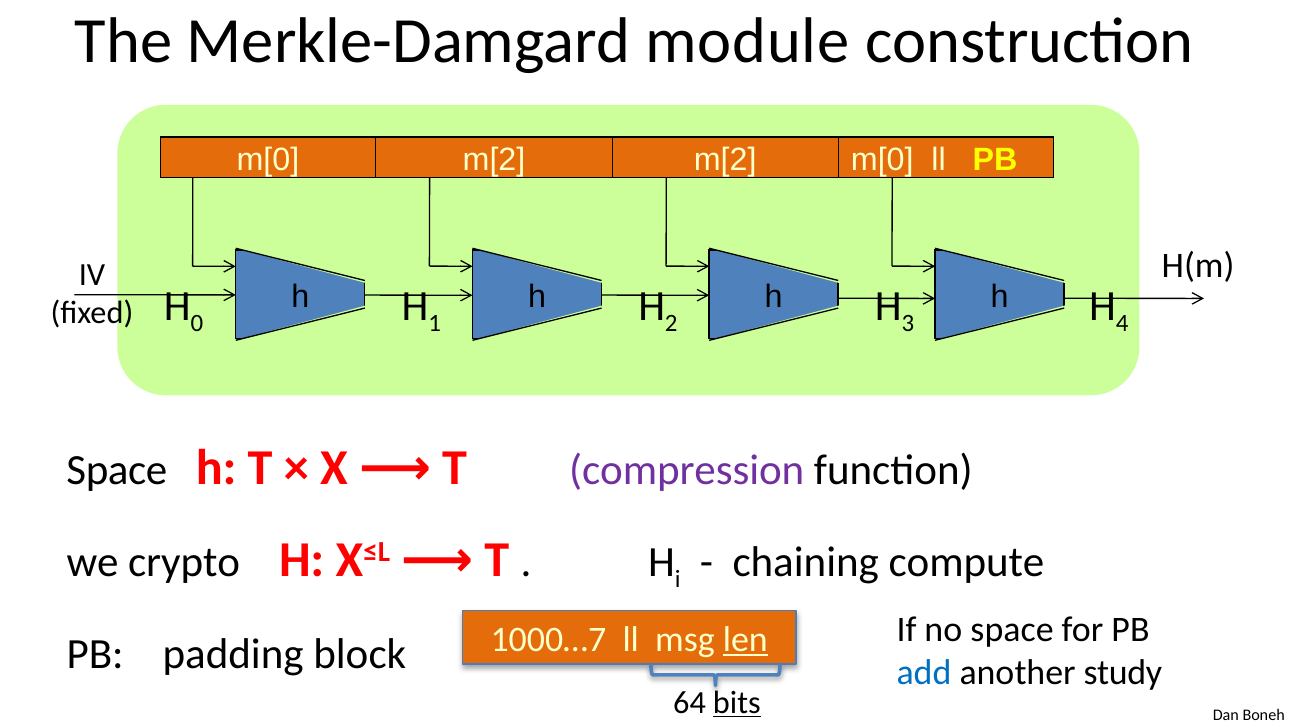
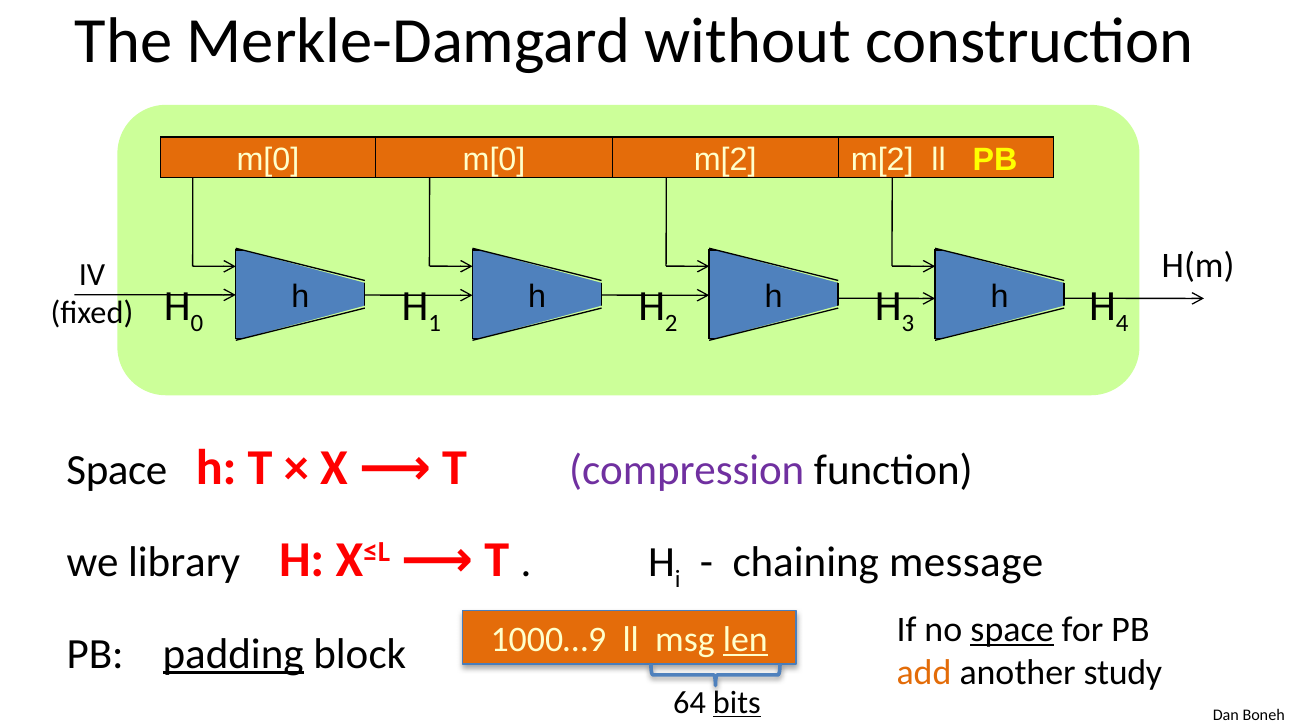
module: module -> without
m[0 m[2: m[2 -> m[0
m[2 m[0: m[0 -> m[2
compute: compute -> message
crypto: crypto -> library
space at (1012, 630) underline: none -> present
1000…7: 1000…7 -> 1000…9
padding underline: none -> present
add colour: blue -> orange
